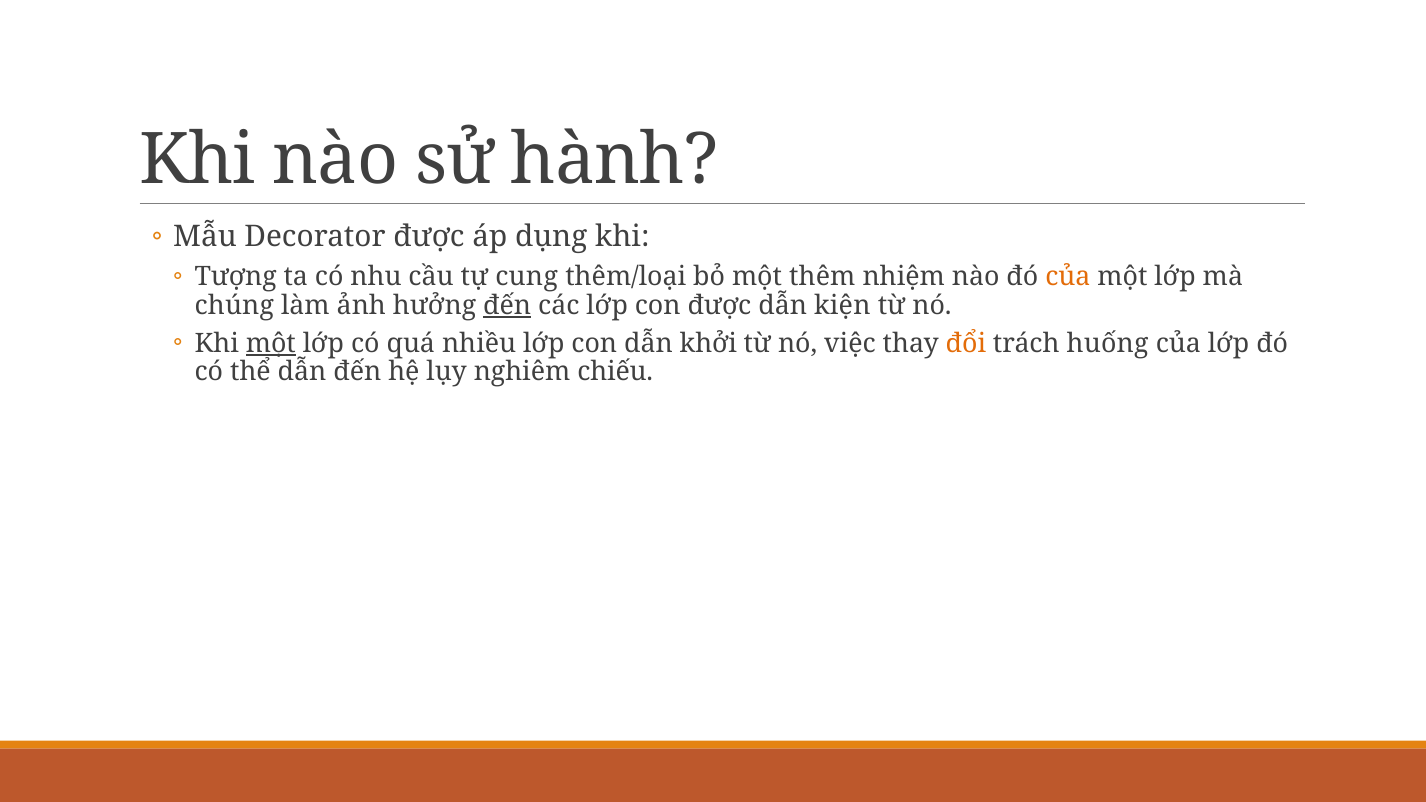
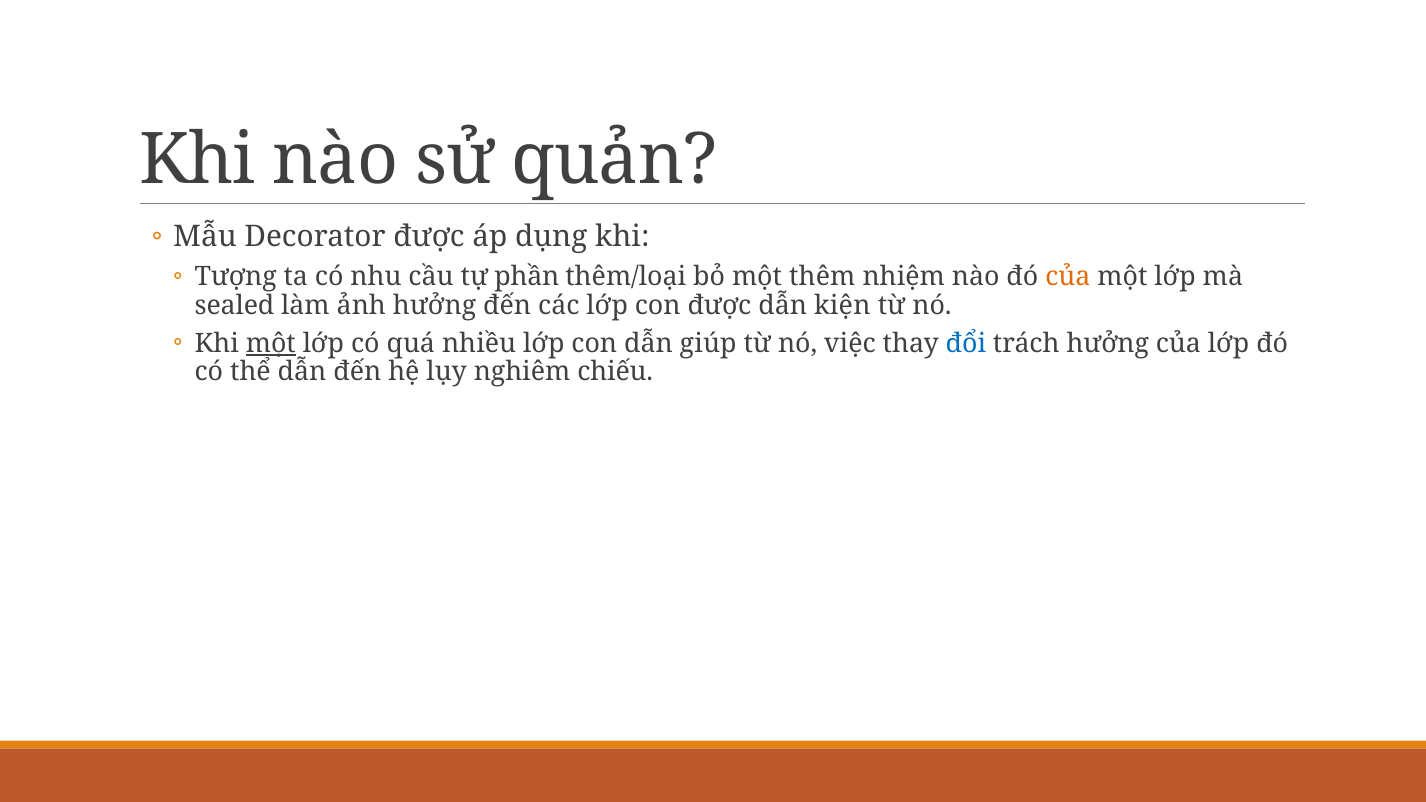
hành: hành -> quản
cung: cung -> phần
chúng: chúng -> sealed
đến at (507, 306) underline: present -> none
khởi: khởi -> giúp
đổi colour: orange -> blue
trách huống: huống -> hưởng
